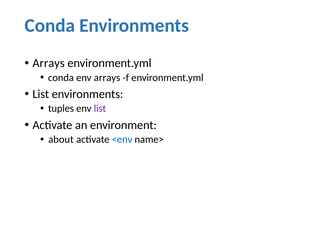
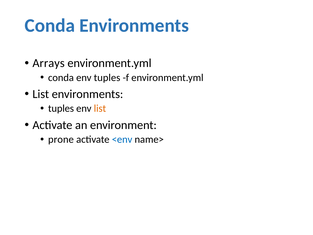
env arrays: arrays -> tuples
list at (100, 108) colour: purple -> orange
about: about -> prone
